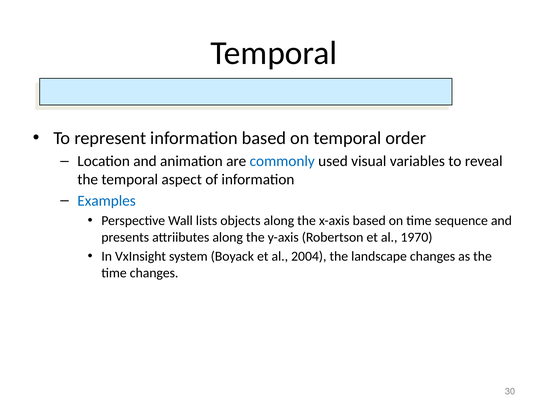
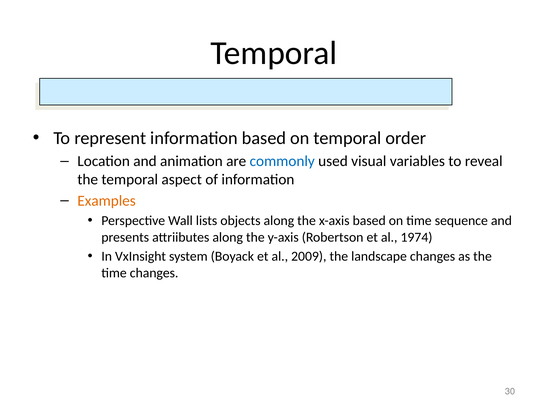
Examples colour: blue -> orange
1970: 1970 -> 1974
2004: 2004 -> 2009
